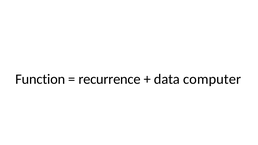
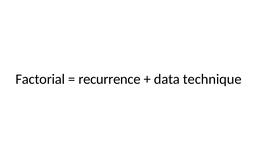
Function: Function -> Factorial
computer: computer -> technique
